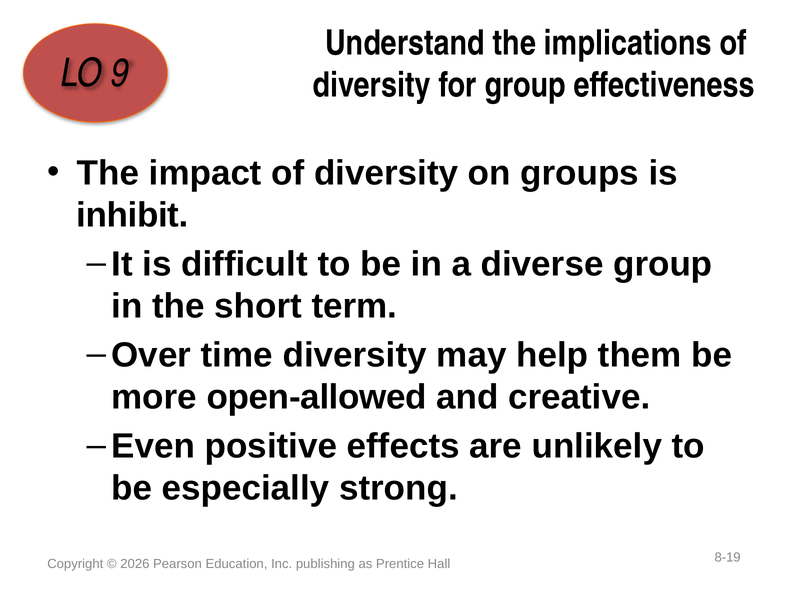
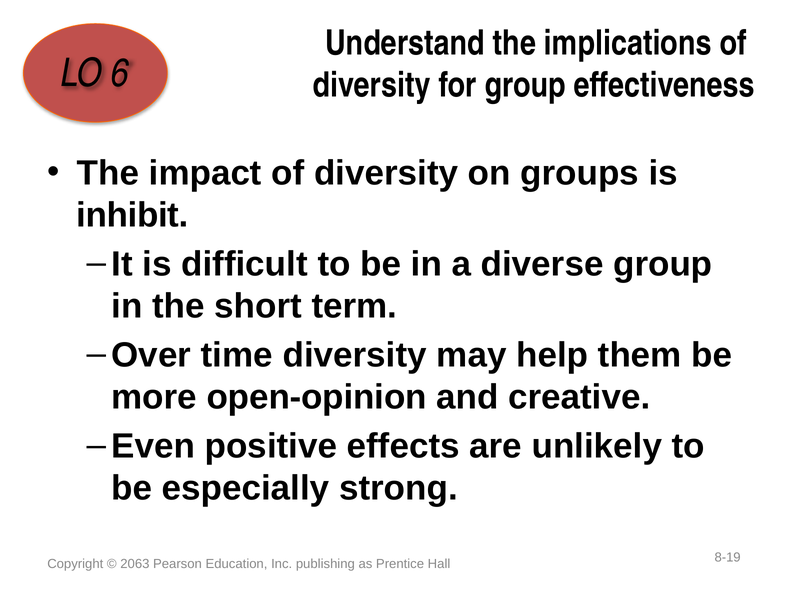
9: 9 -> 6
open-allowed: open-allowed -> open-opinion
2026: 2026 -> 2063
